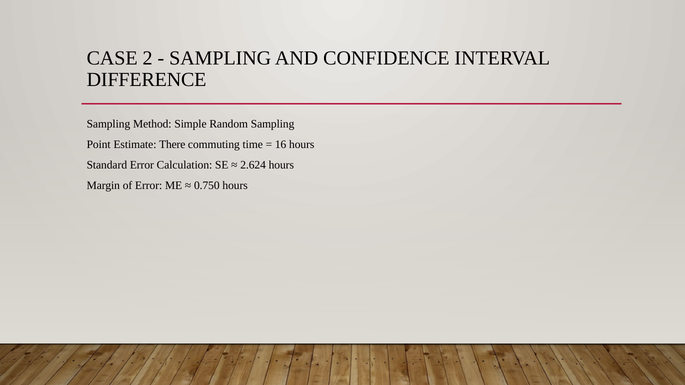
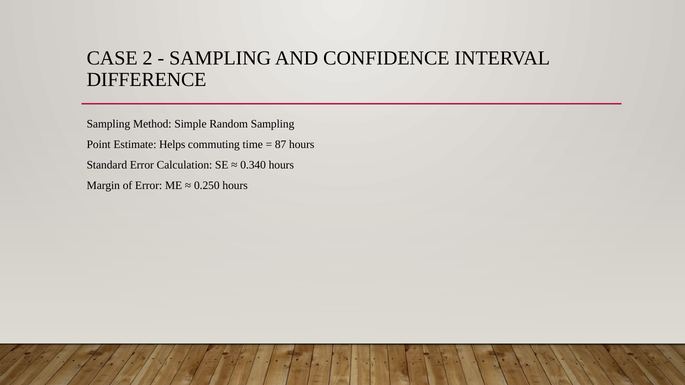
There: There -> Helps
16: 16 -> 87
2.624: 2.624 -> 0.340
0.750: 0.750 -> 0.250
